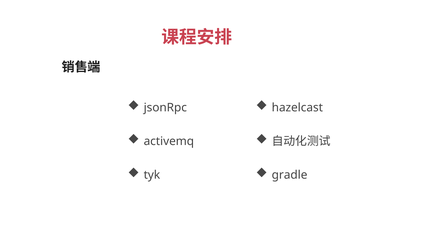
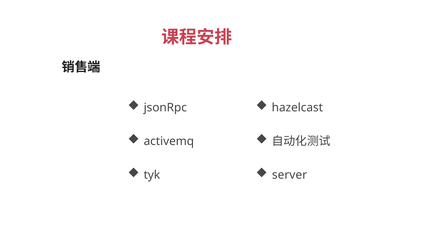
gradle: gradle -> server
